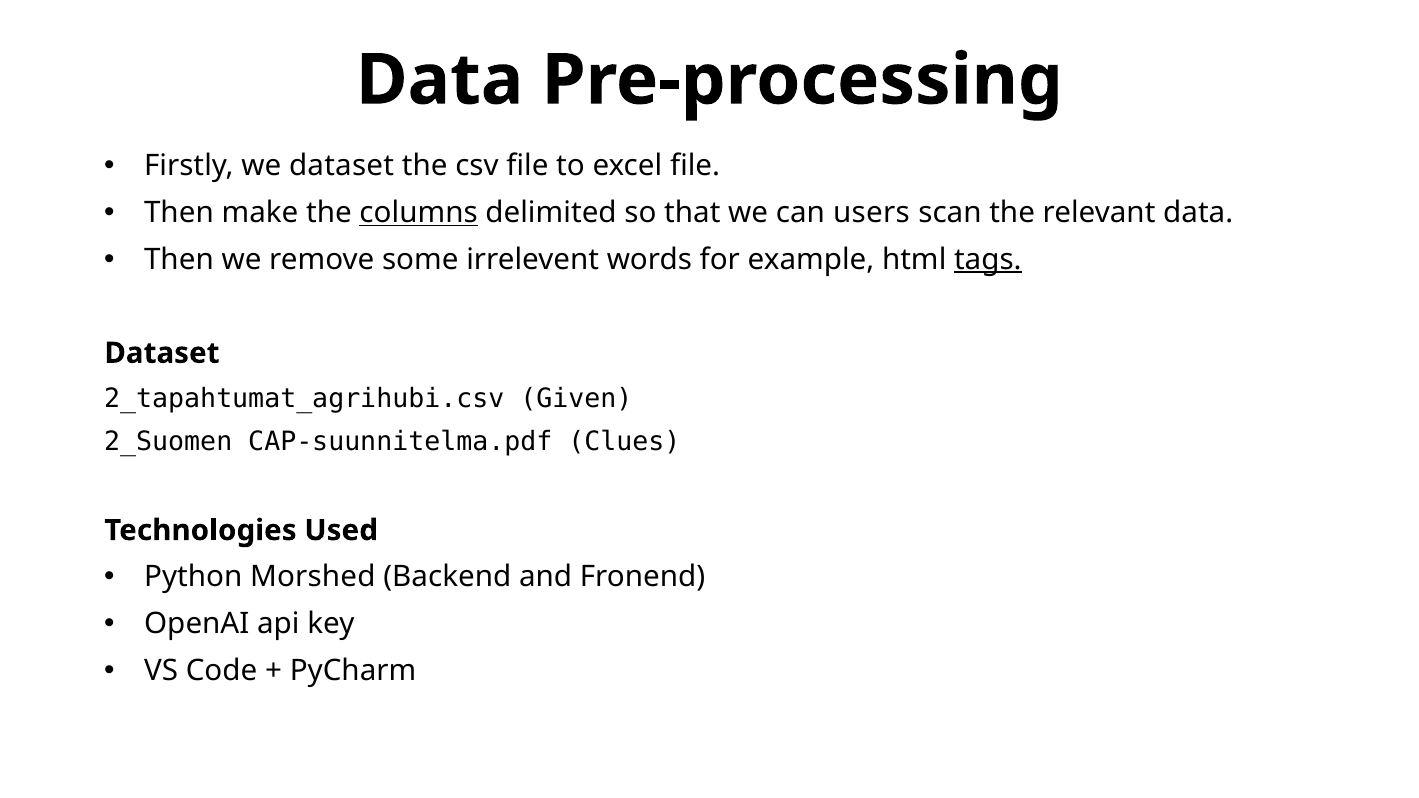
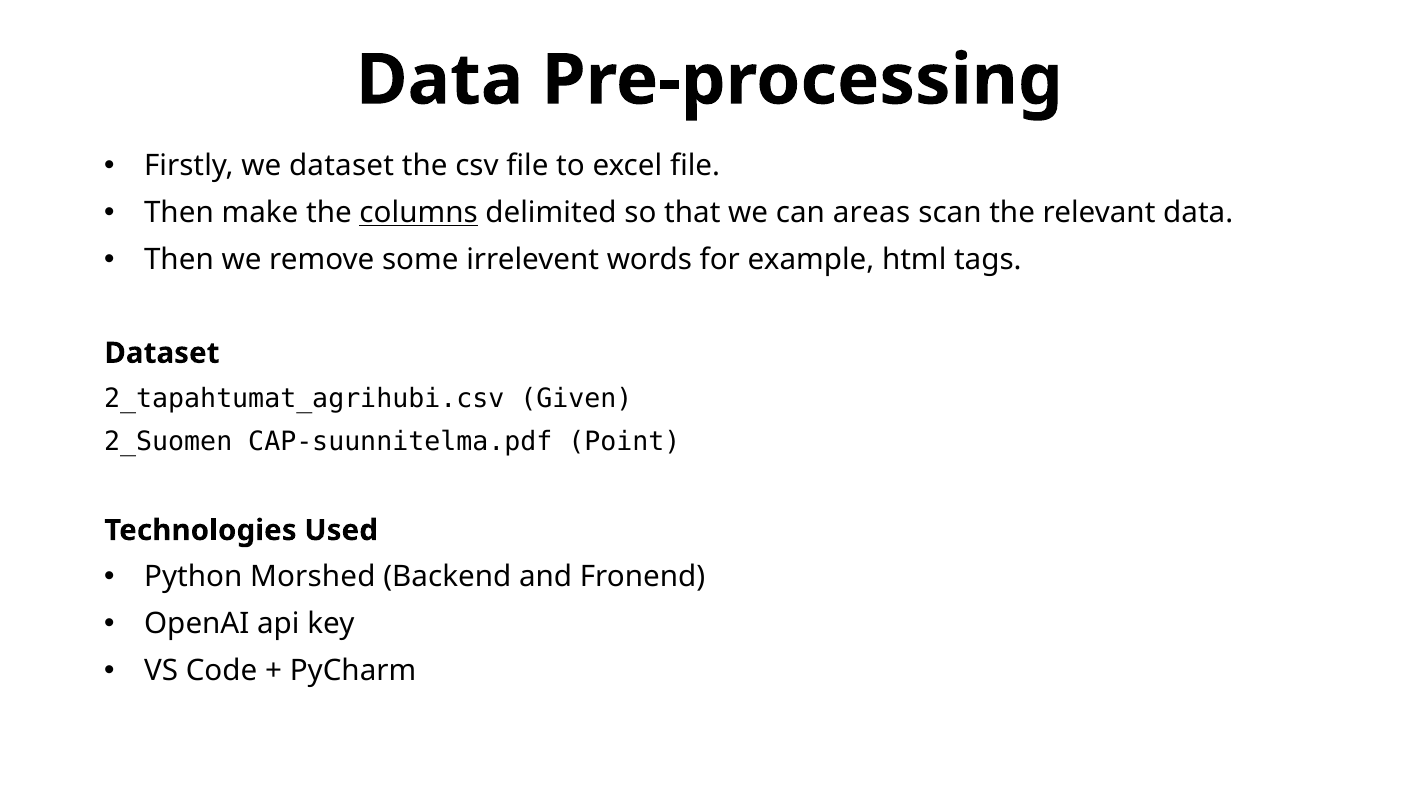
users: users -> areas
tags underline: present -> none
Clues: Clues -> Point
